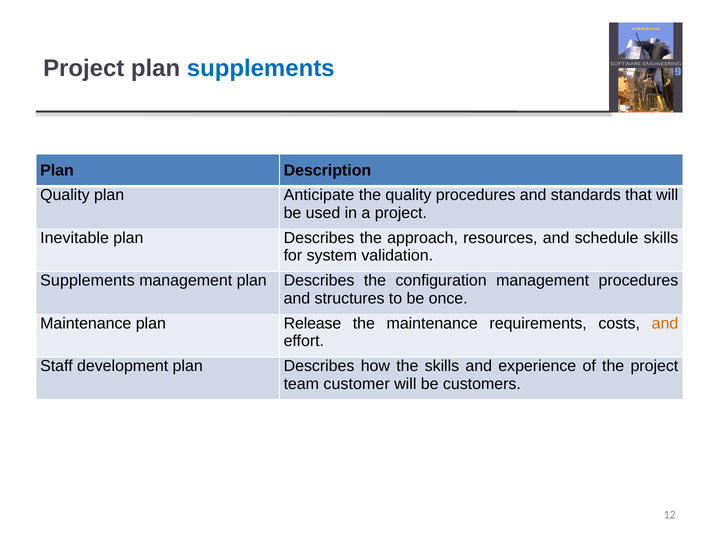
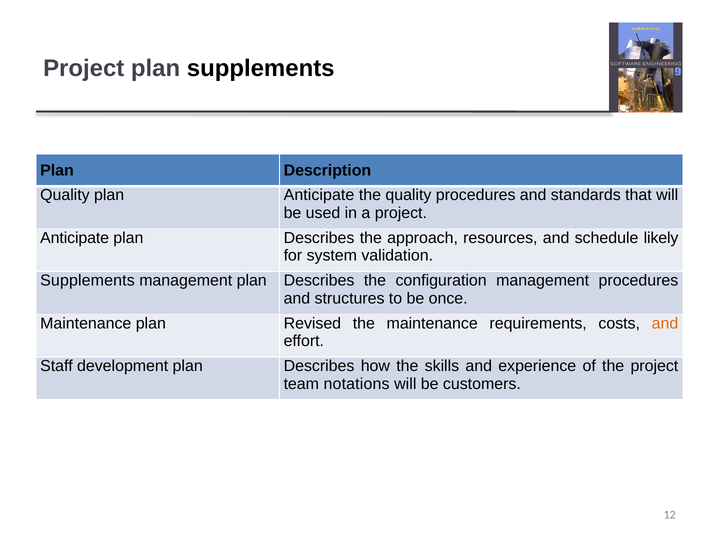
supplements at (261, 68) colour: blue -> black
Inevitable at (75, 238): Inevitable -> Anticipate
schedule skills: skills -> likely
Release: Release -> Revised
customer: customer -> notations
